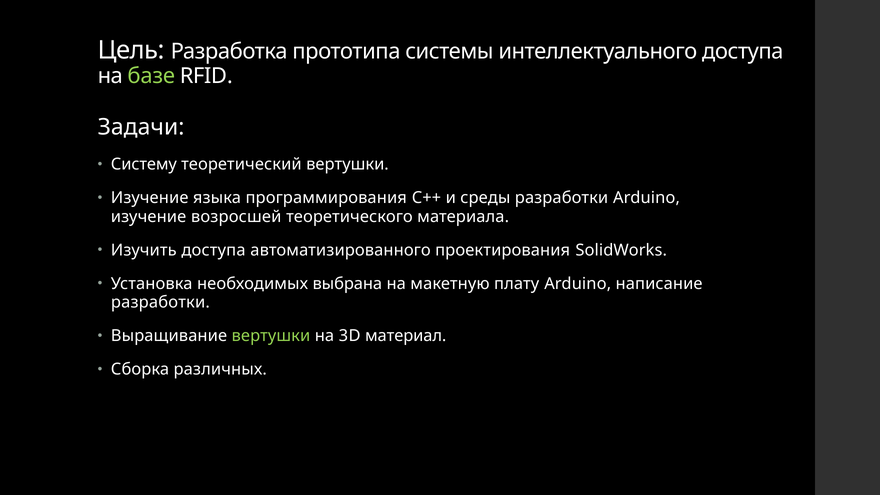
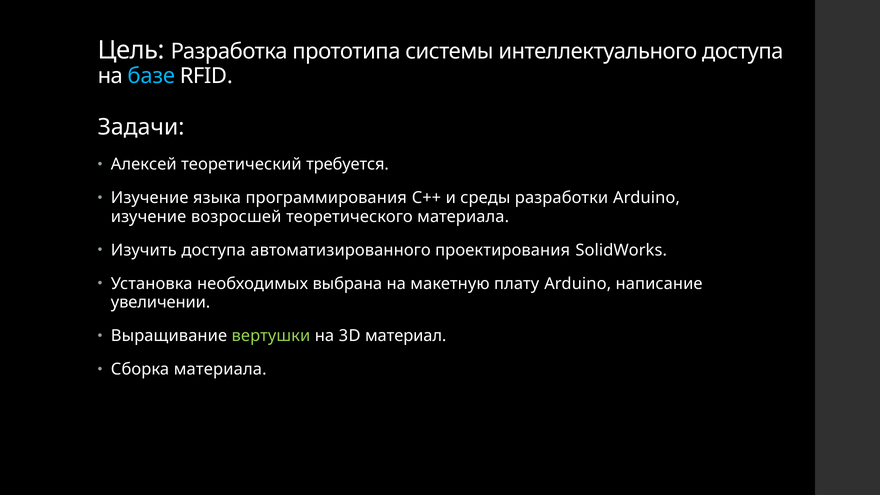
базе colour: light green -> light blue
Систему: Систему -> Алексей
теоретический вертушки: вертушки -> требуется
разработки at (160, 302): разработки -> увеличении
Сборка различных: различных -> материала
